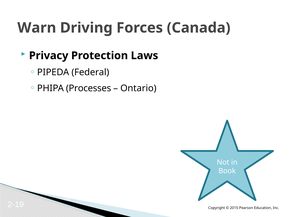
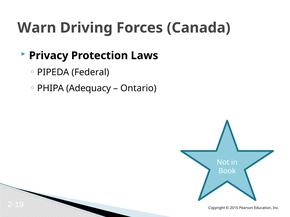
Processes: Processes -> Adequacy
